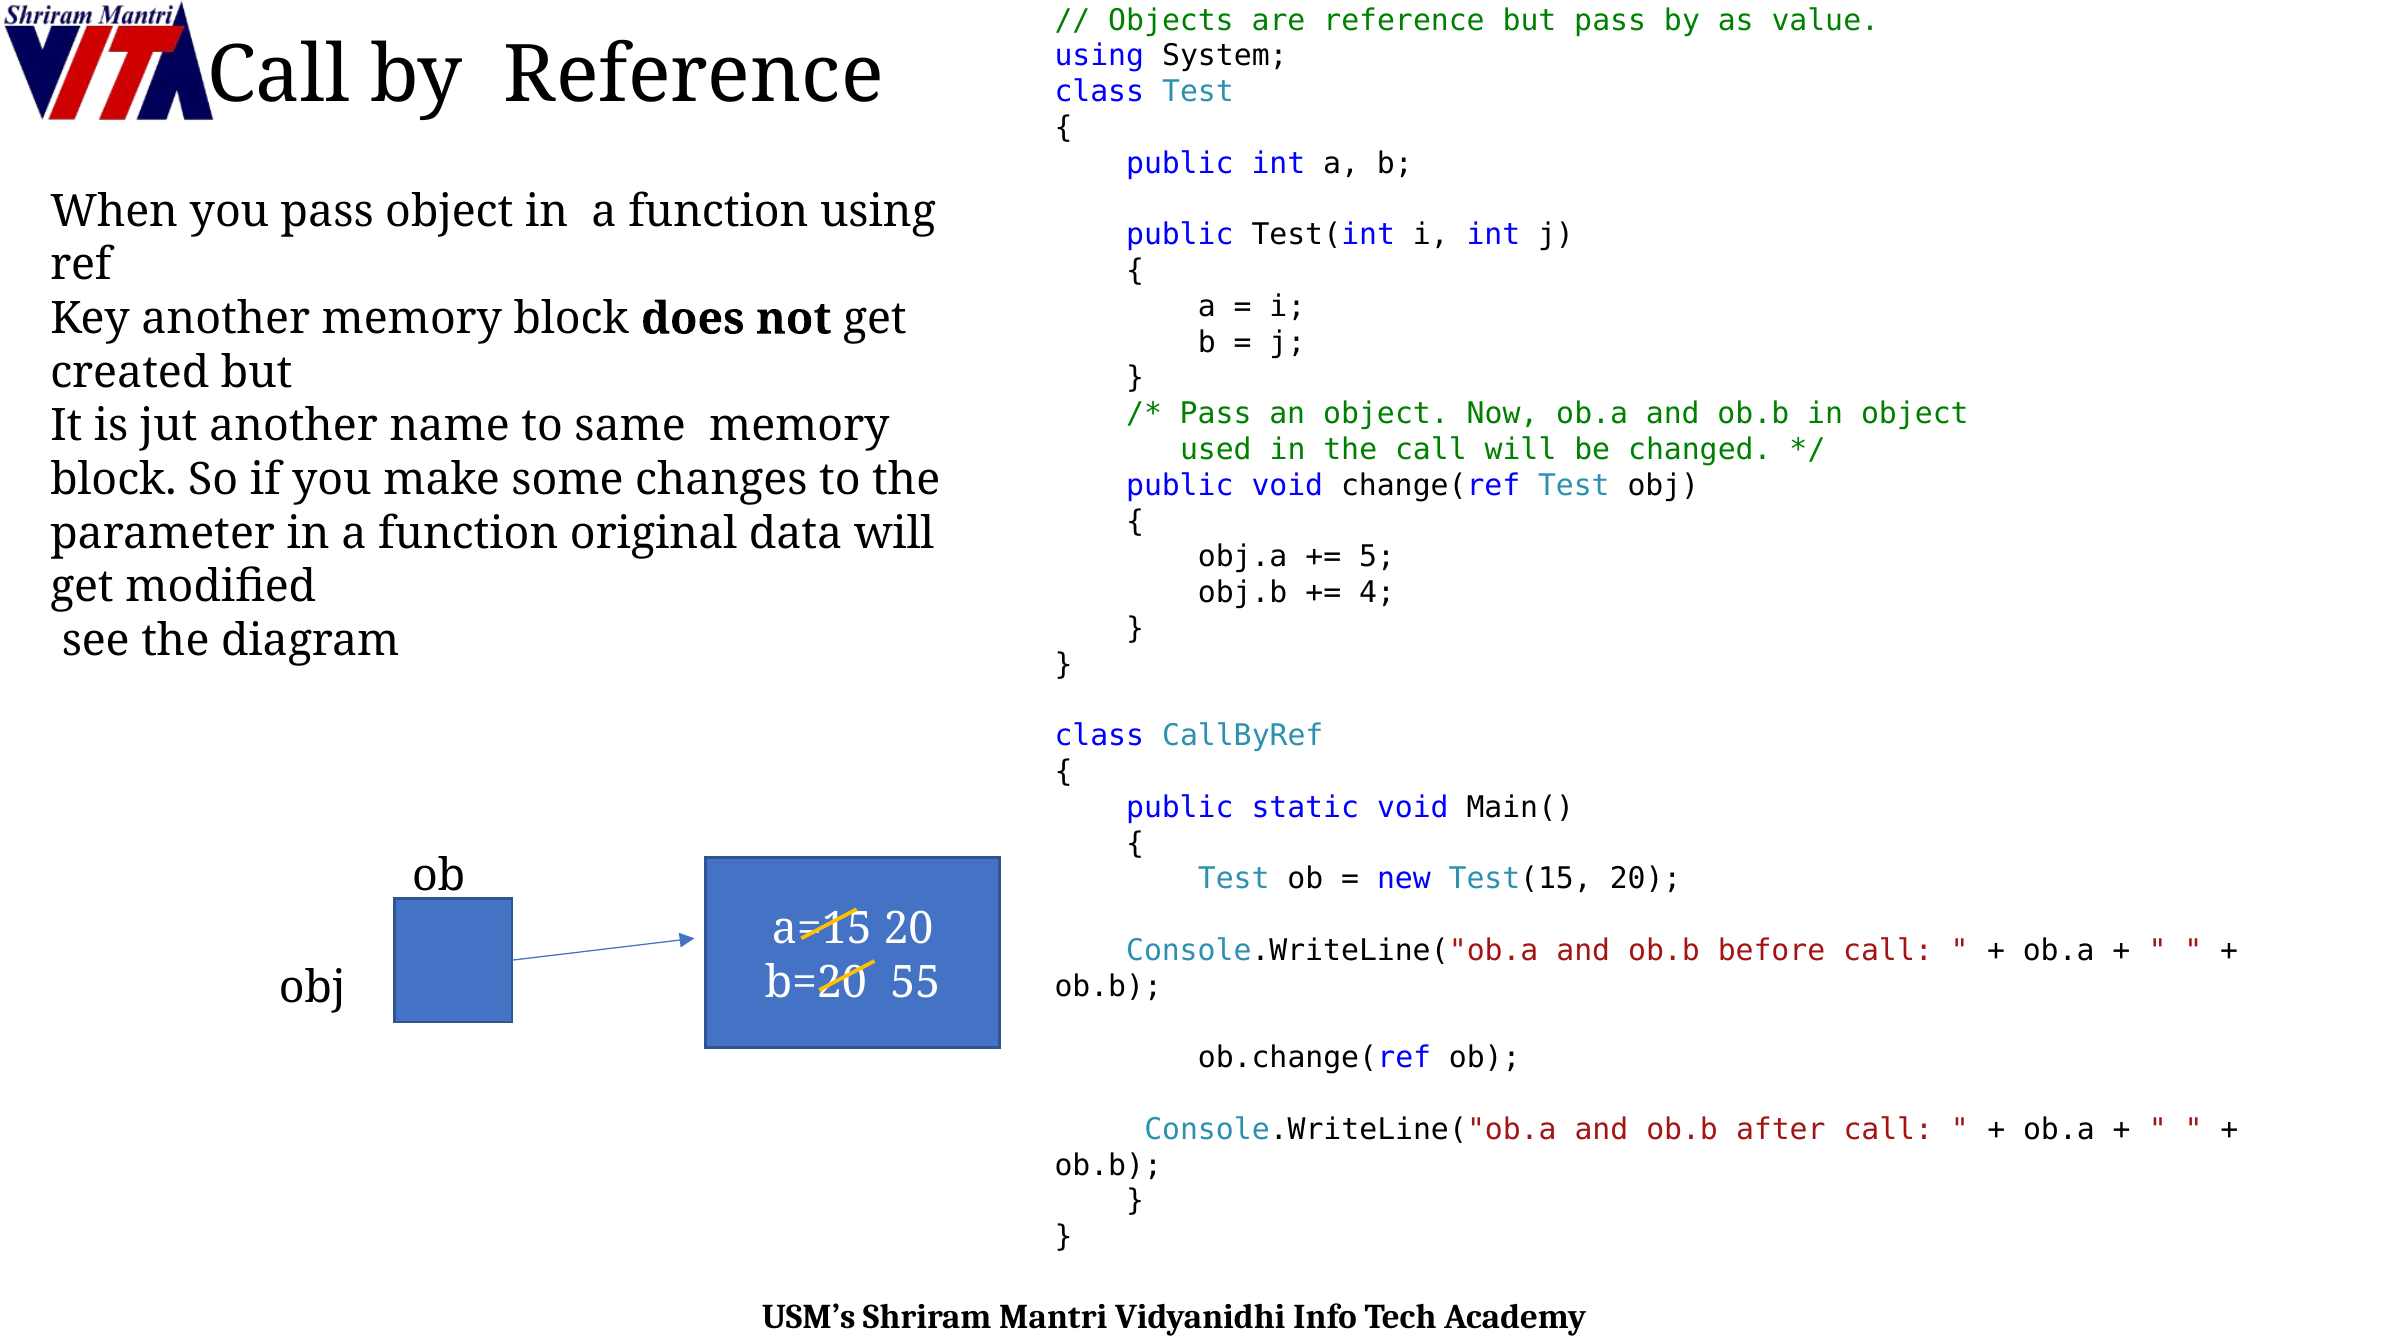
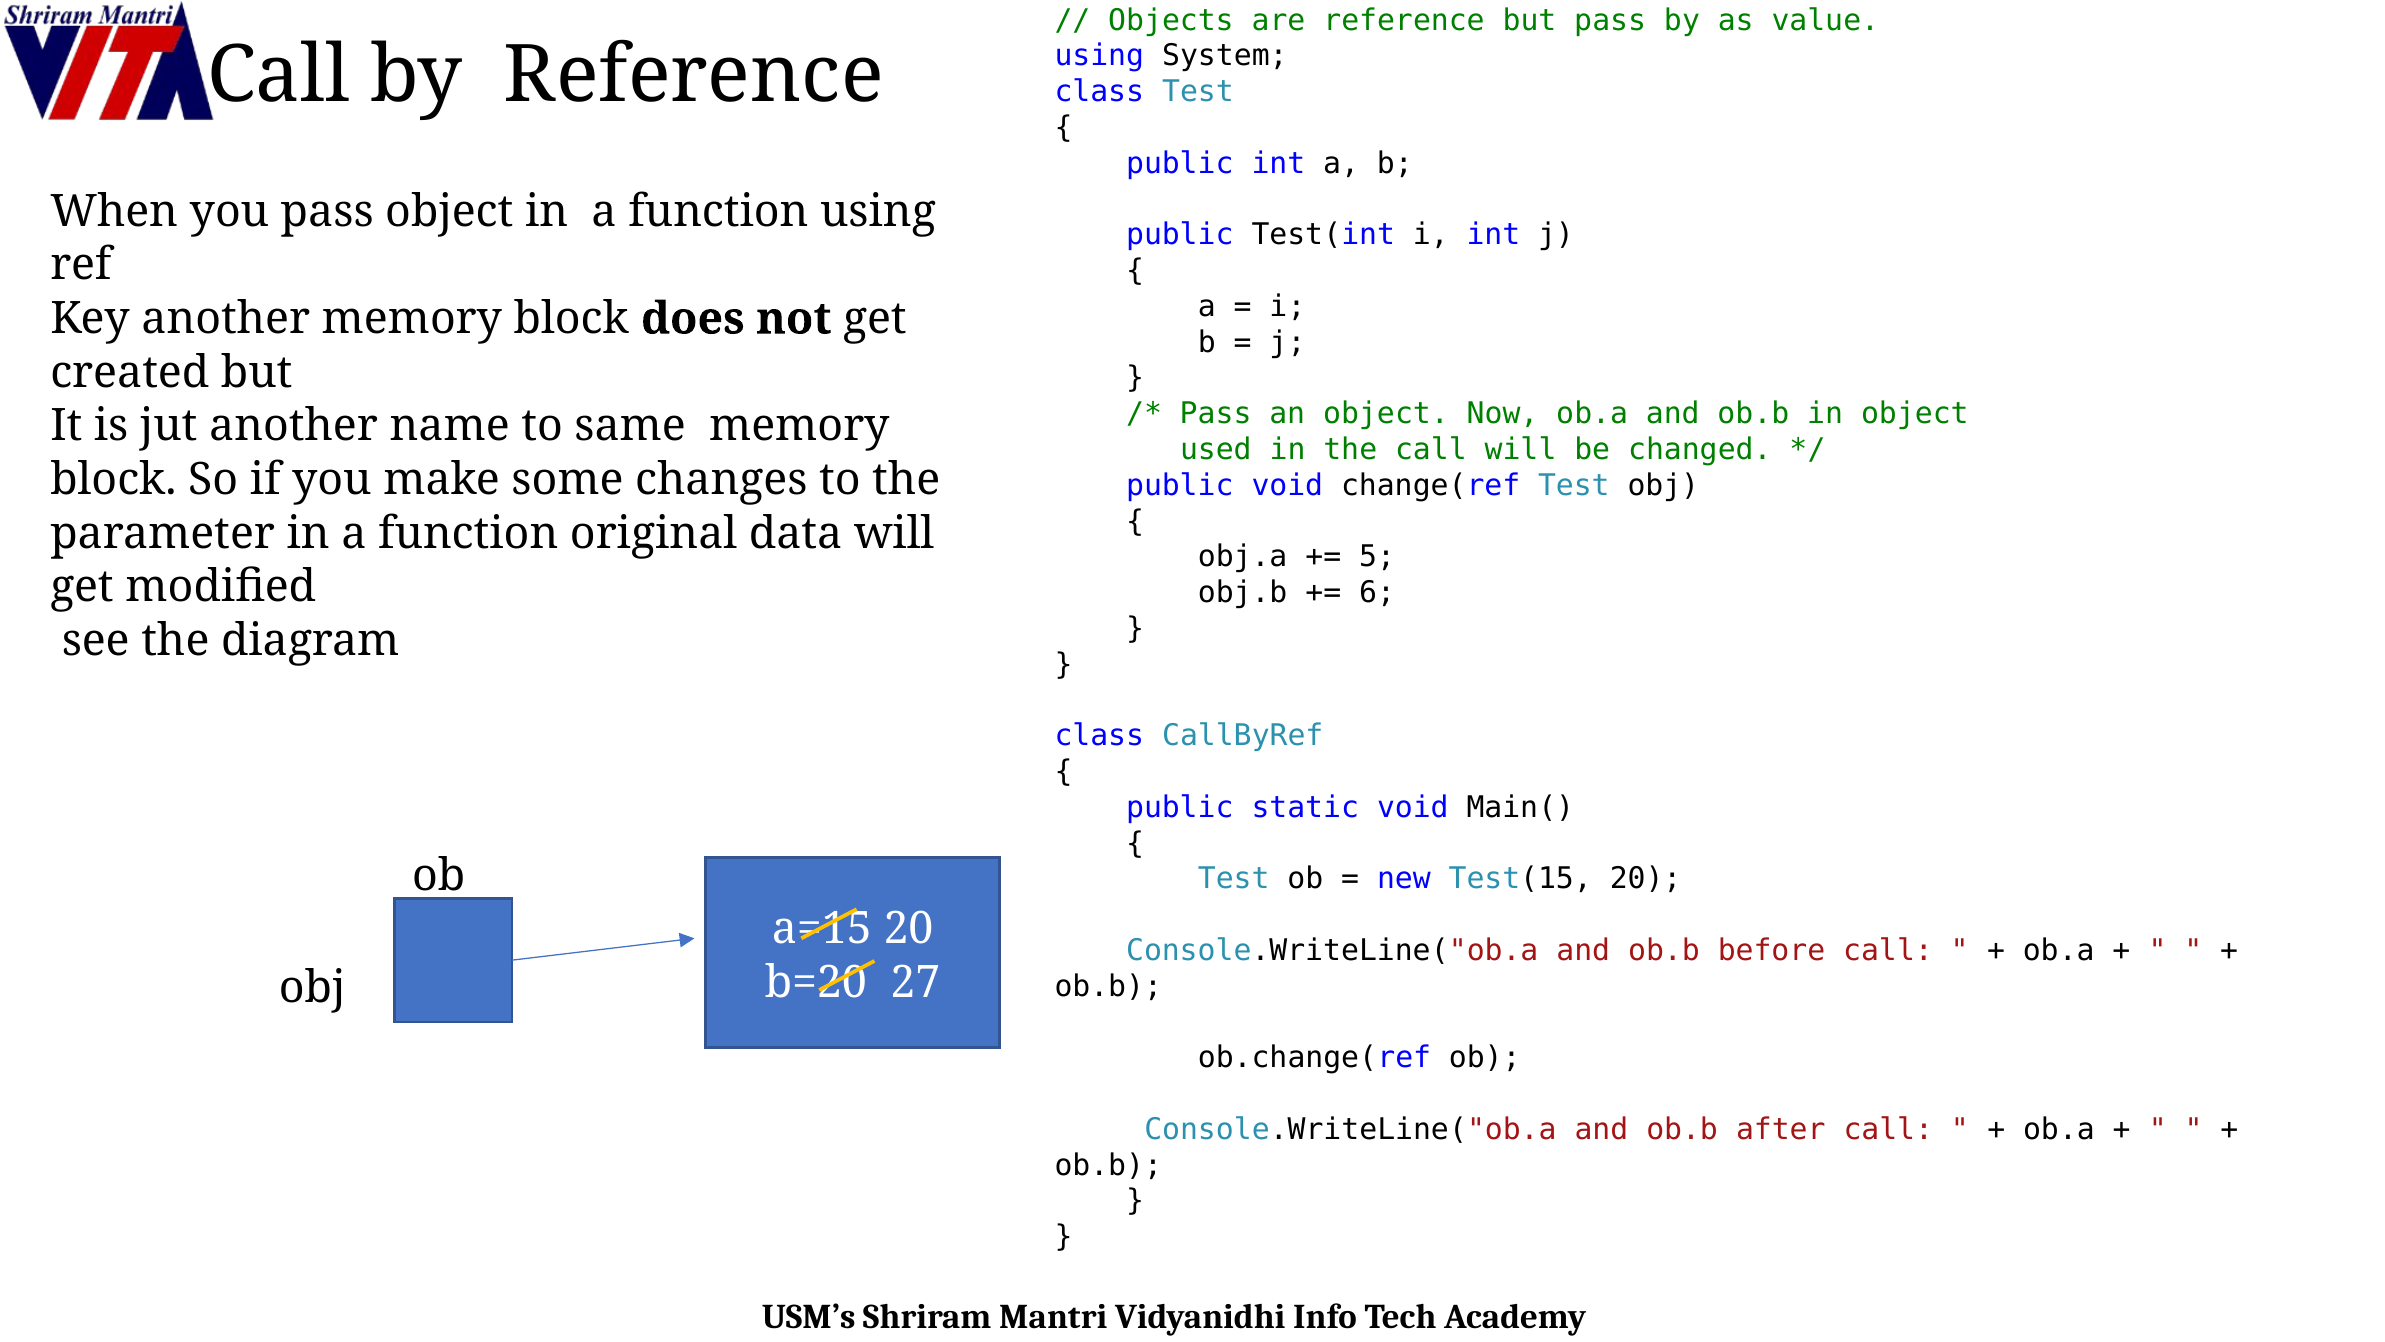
4: 4 -> 6
55: 55 -> 27
